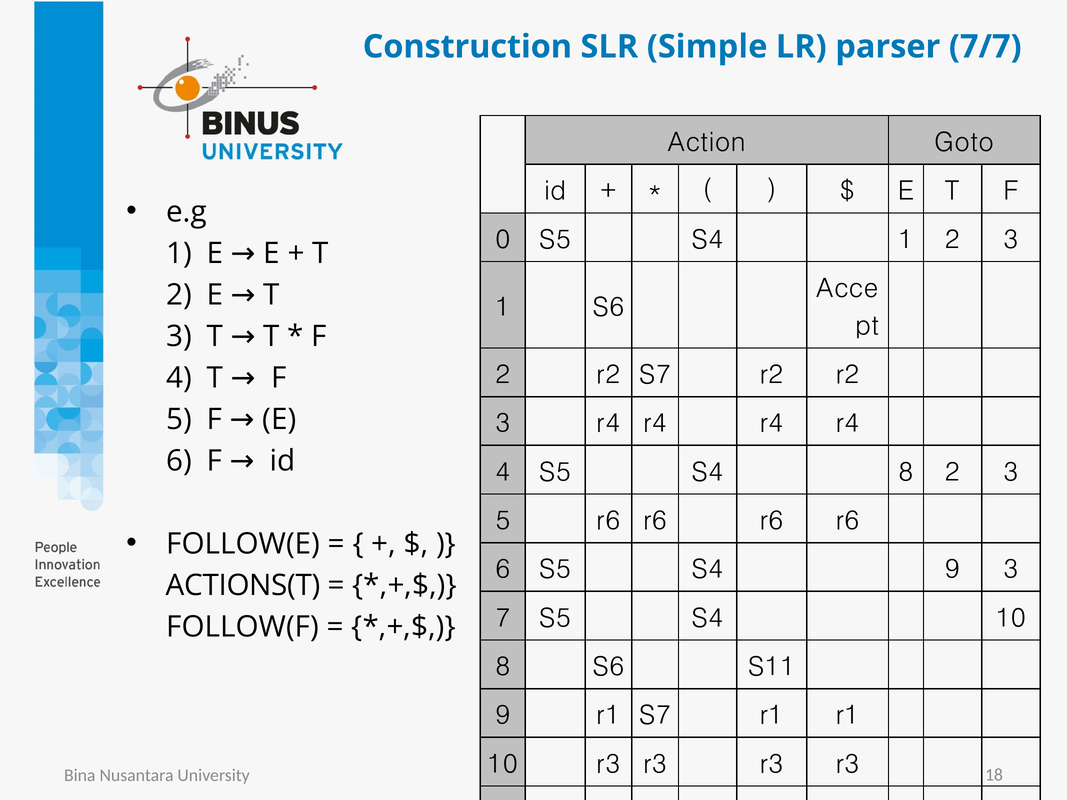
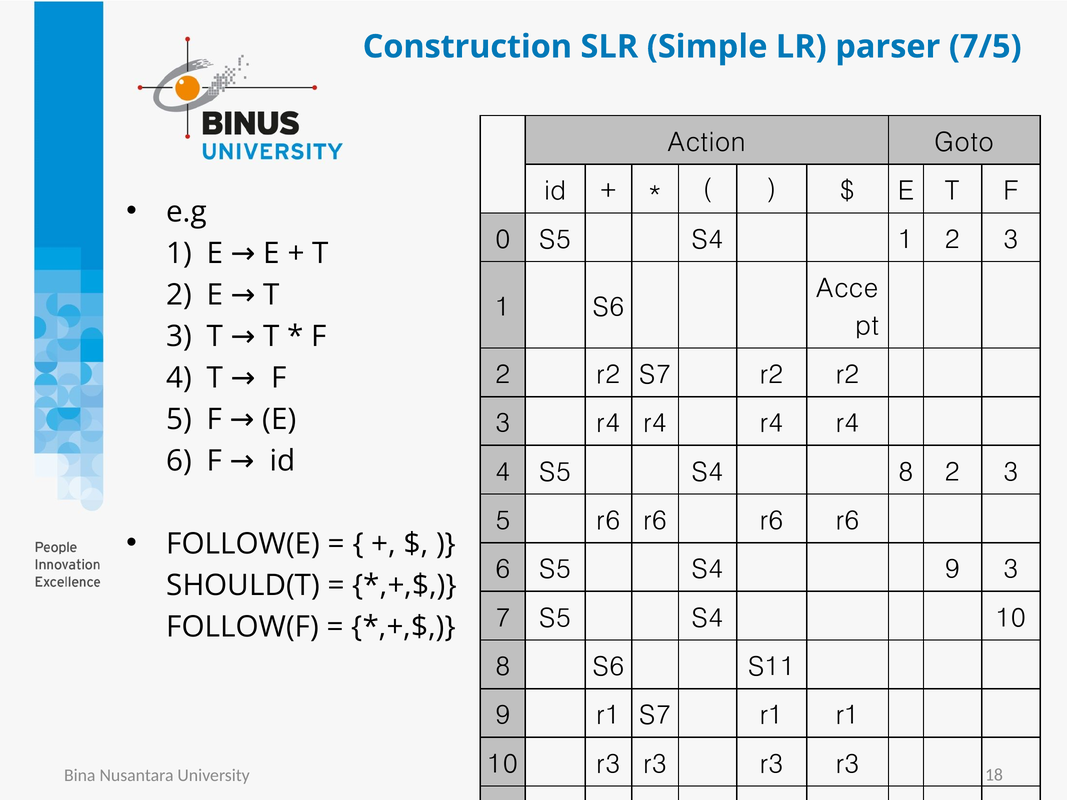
7/7: 7/7 -> 7/5
ACTIONS(T: ACTIONS(T -> SHOULD(T
